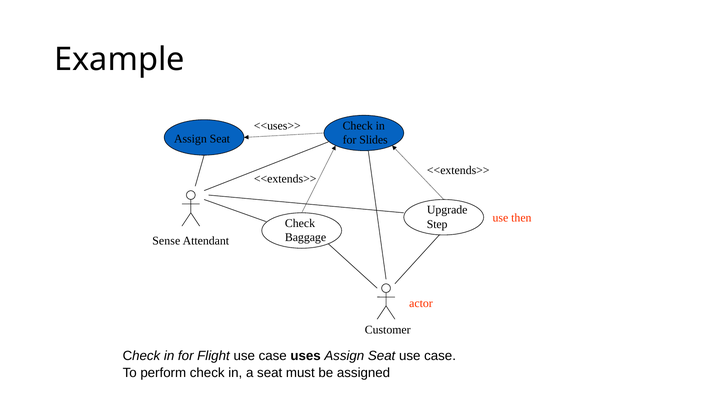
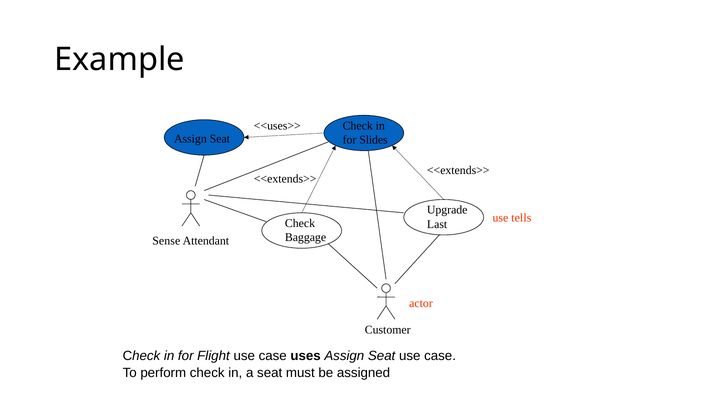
then: then -> tells
Step: Step -> Last
